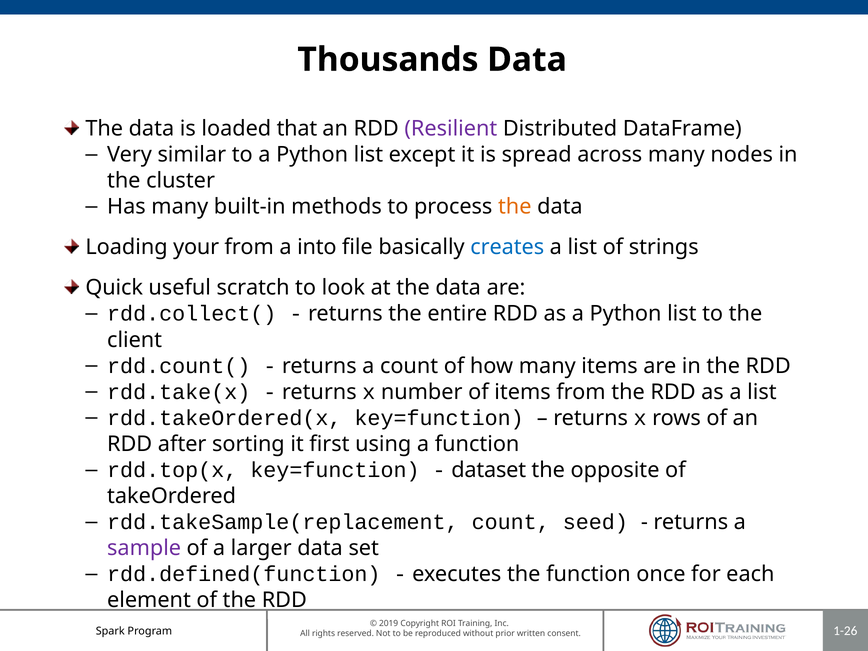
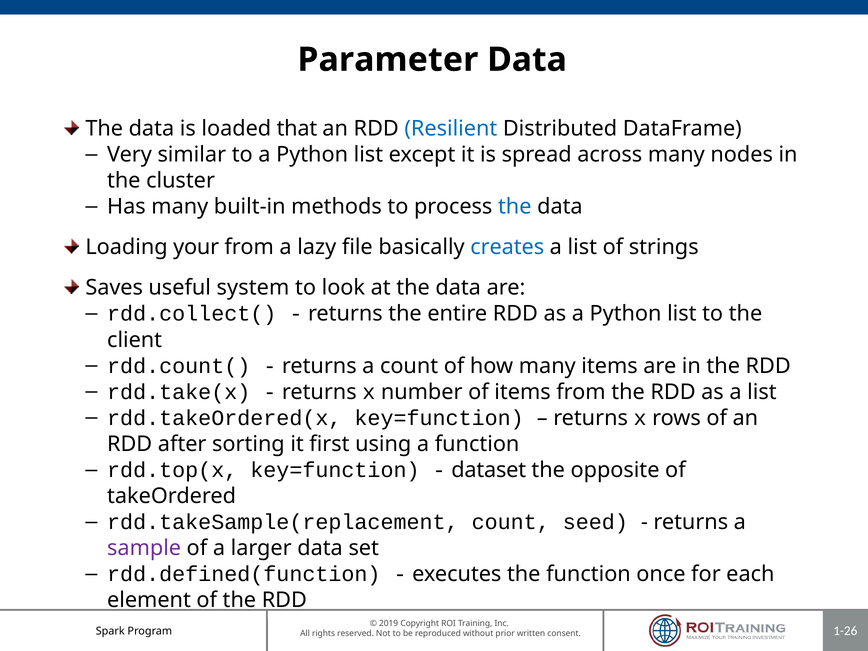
Thousands: Thousands -> Parameter
Resilient colour: purple -> blue
the at (515, 207) colour: orange -> blue
into: into -> lazy
Quick: Quick -> Saves
scratch: scratch -> system
